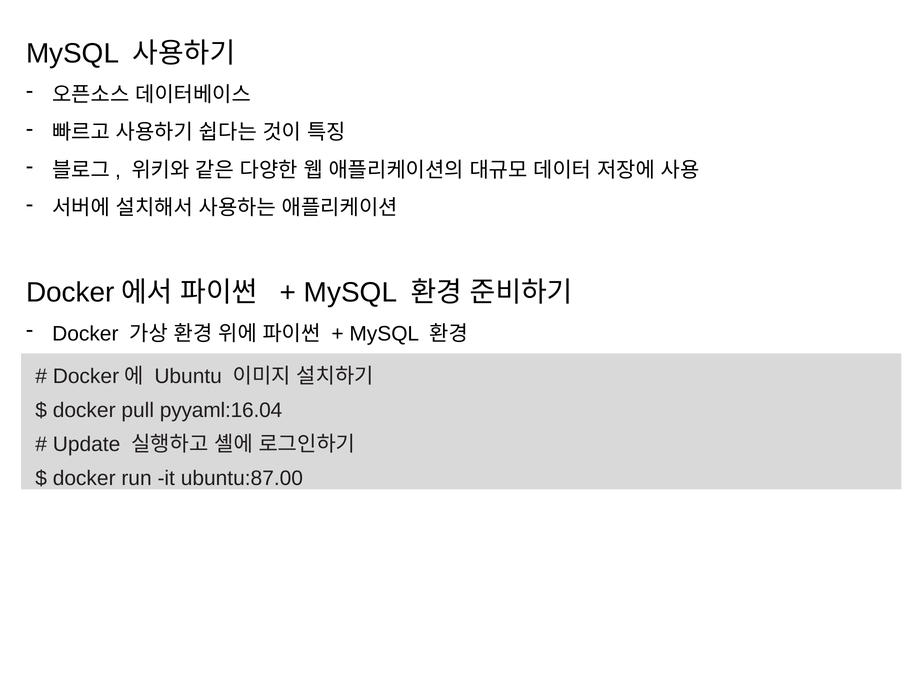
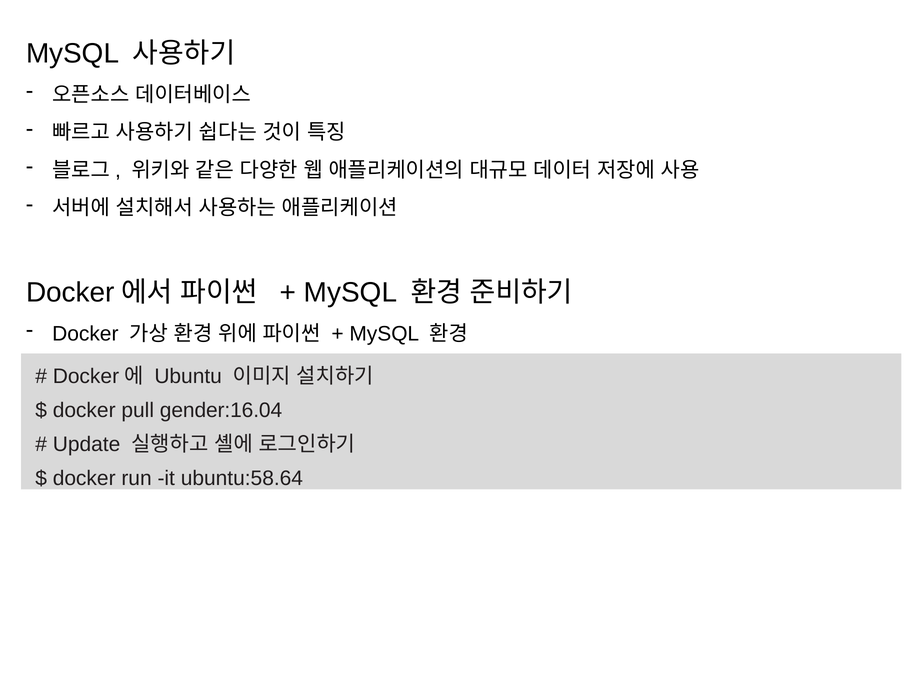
pyyaml:16.04: pyyaml:16.04 -> gender:16.04
ubuntu:87.00: ubuntu:87.00 -> ubuntu:58.64
